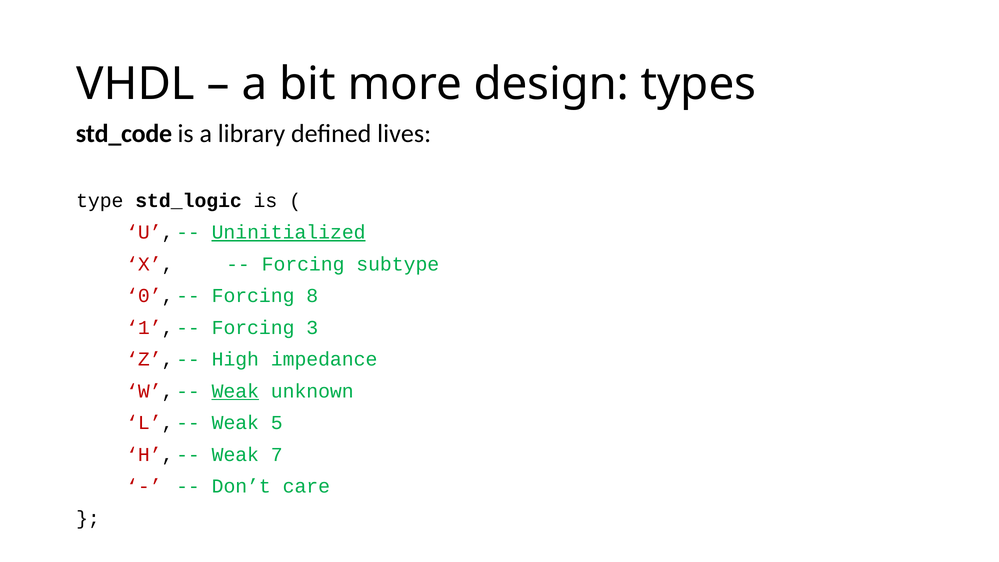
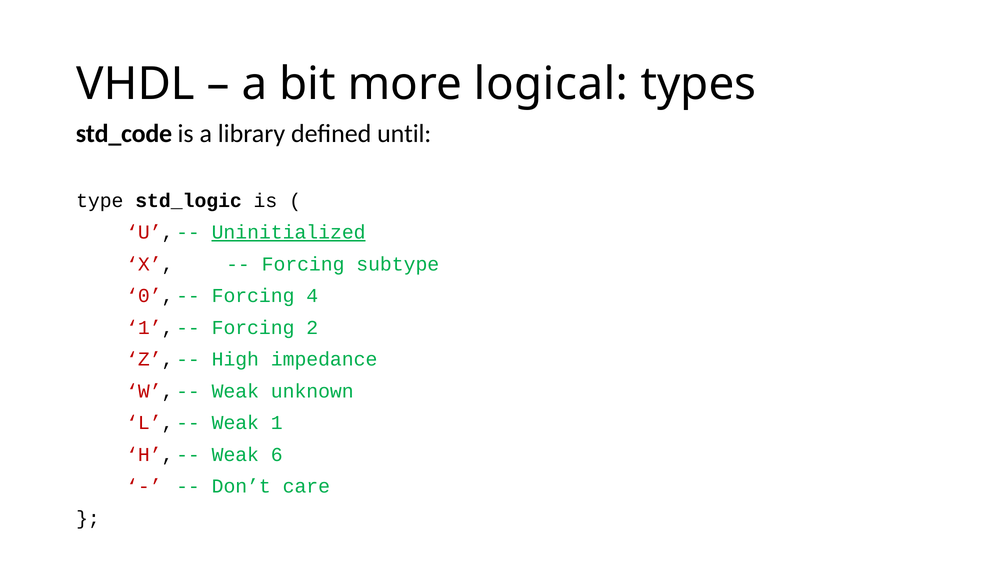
design: design -> logical
lives: lives -> until
8: 8 -> 4
3: 3 -> 2
Weak at (235, 391) underline: present -> none
5: 5 -> 1
7: 7 -> 6
